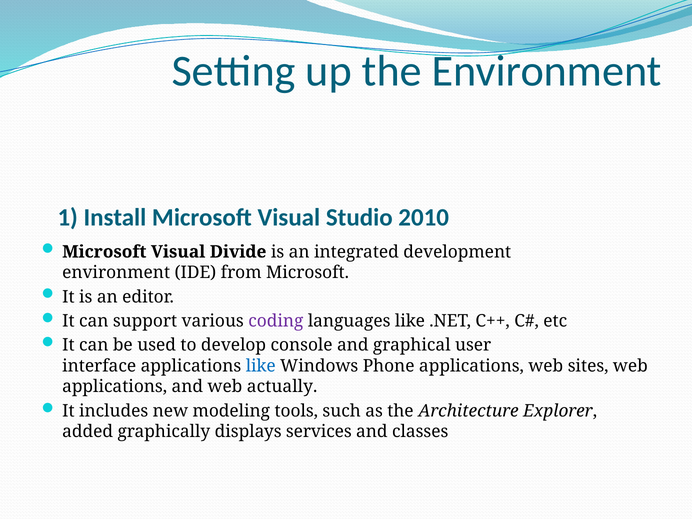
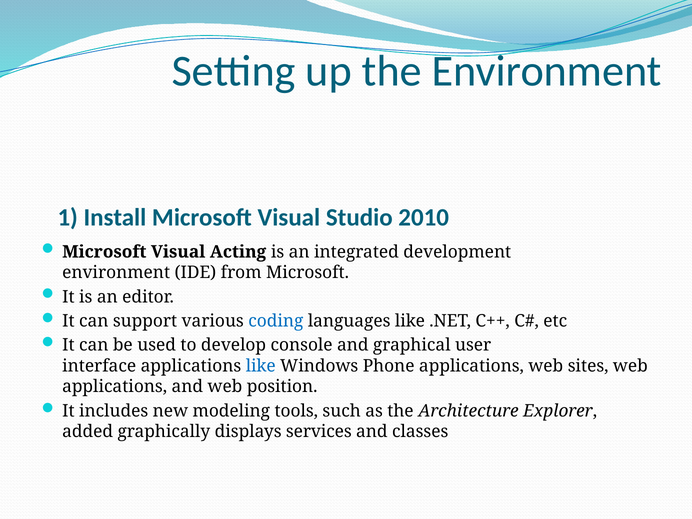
Divide: Divide -> Acting
coding colour: purple -> blue
actually: actually -> position
